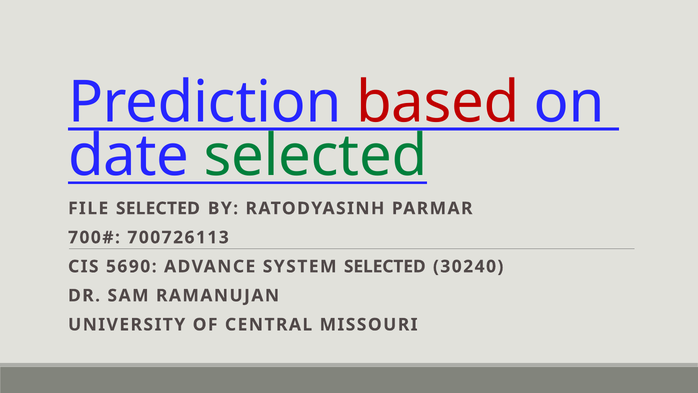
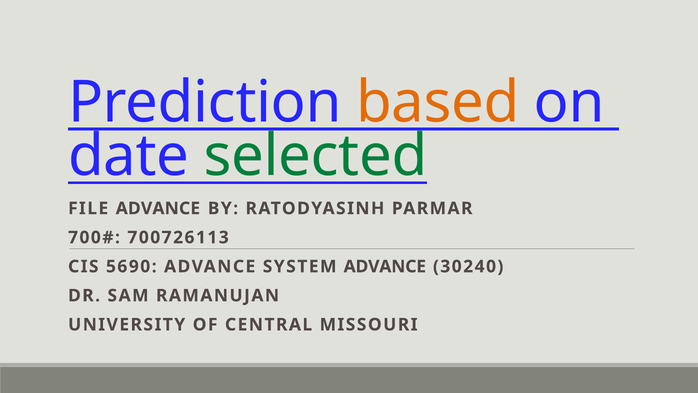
based colour: red -> orange
FILE SELECTED: SELECTED -> ADVANCE
SYSTEM SELECTED: SELECTED -> ADVANCE
